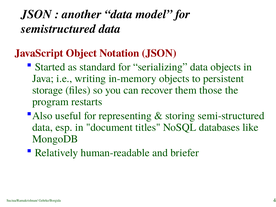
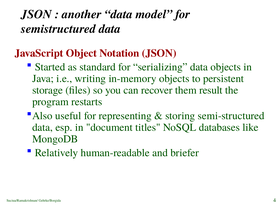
those: those -> result
